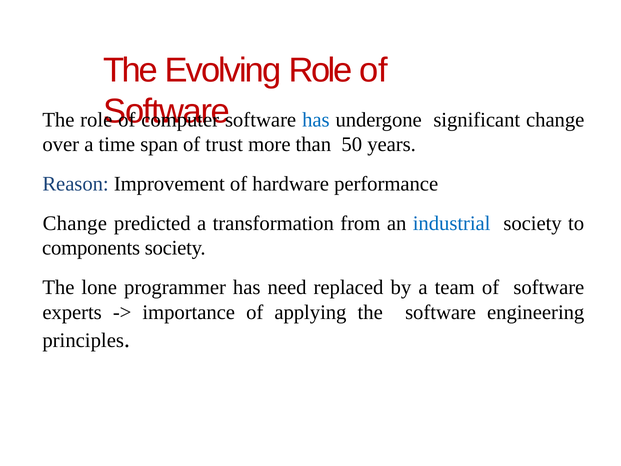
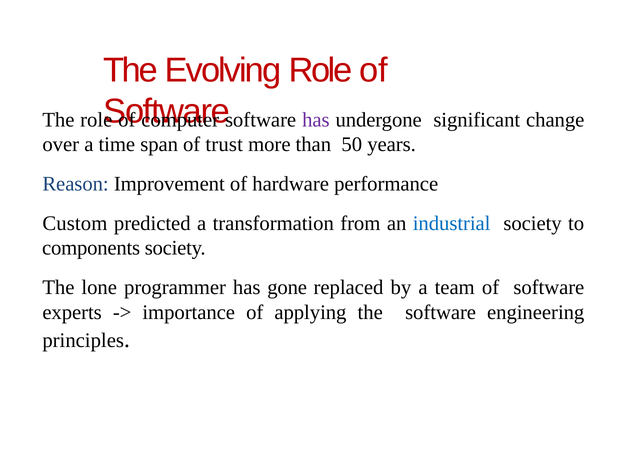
has at (316, 120) colour: blue -> purple
Change at (75, 223): Change -> Custom
need: need -> gone
